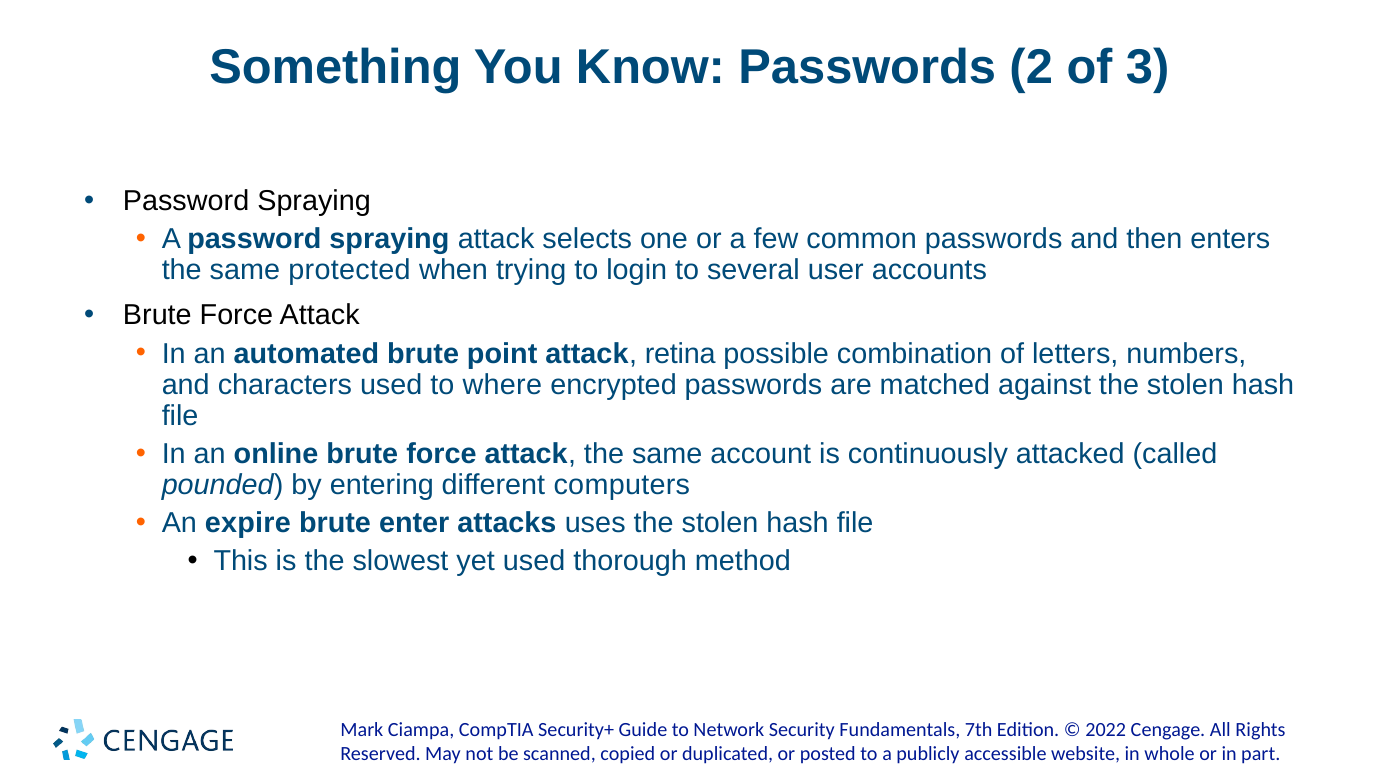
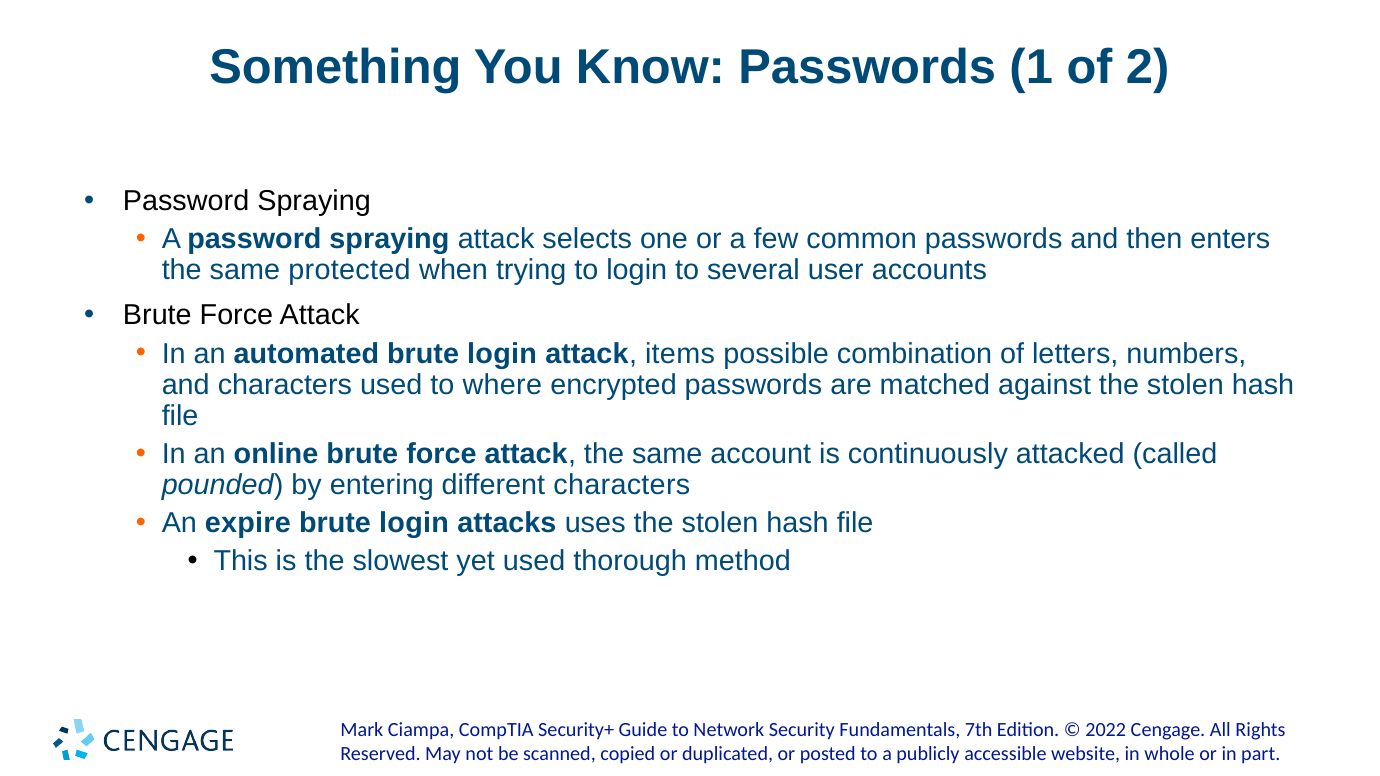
2: 2 -> 1
3: 3 -> 2
automated brute point: point -> login
retina: retina -> items
different computers: computers -> characters
enter at (414, 523): enter -> login
